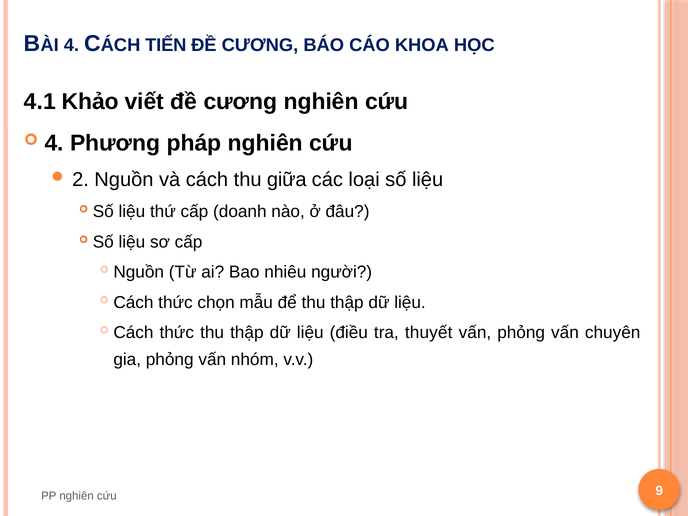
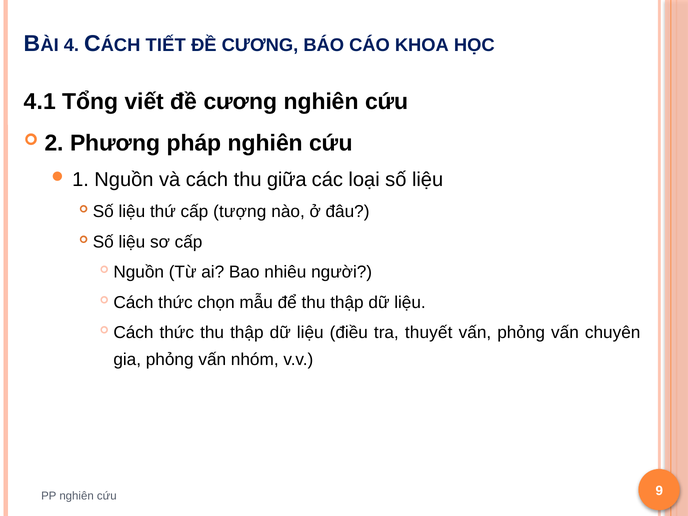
TIẾN: TIẾN -> TIẾT
Khảo: Khảo -> Tổng
4 at (54, 143): 4 -> 2
2: 2 -> 1
doanh: doanh -> tượng
